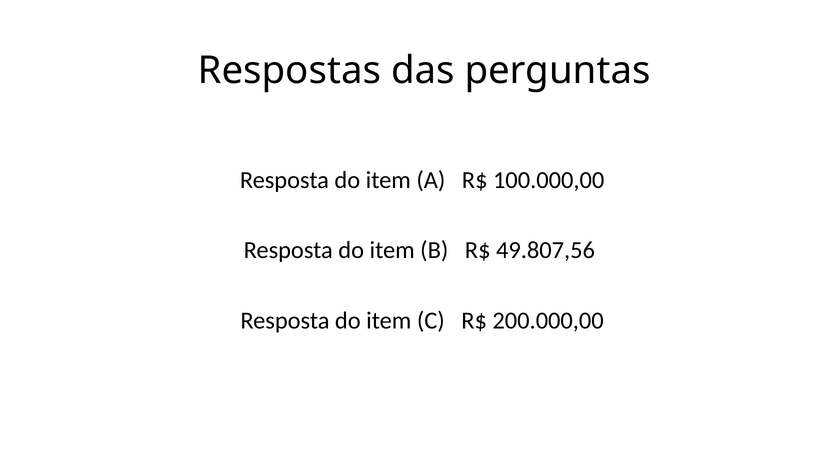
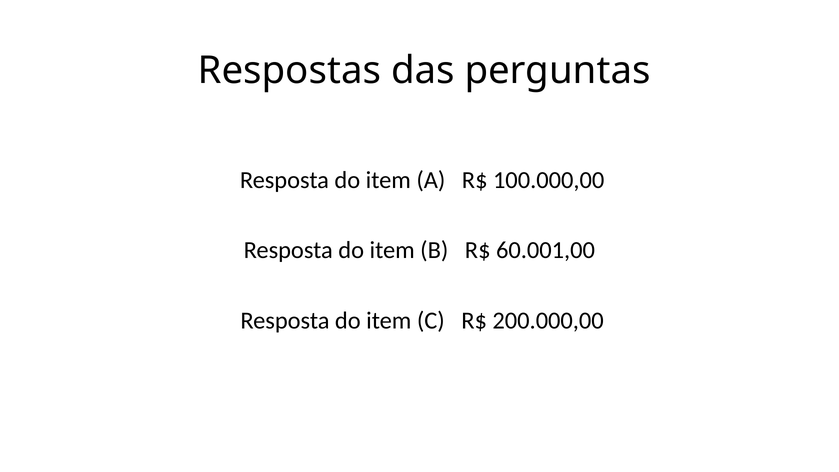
49.807,56: 49.807,56 -> 60.001,00
